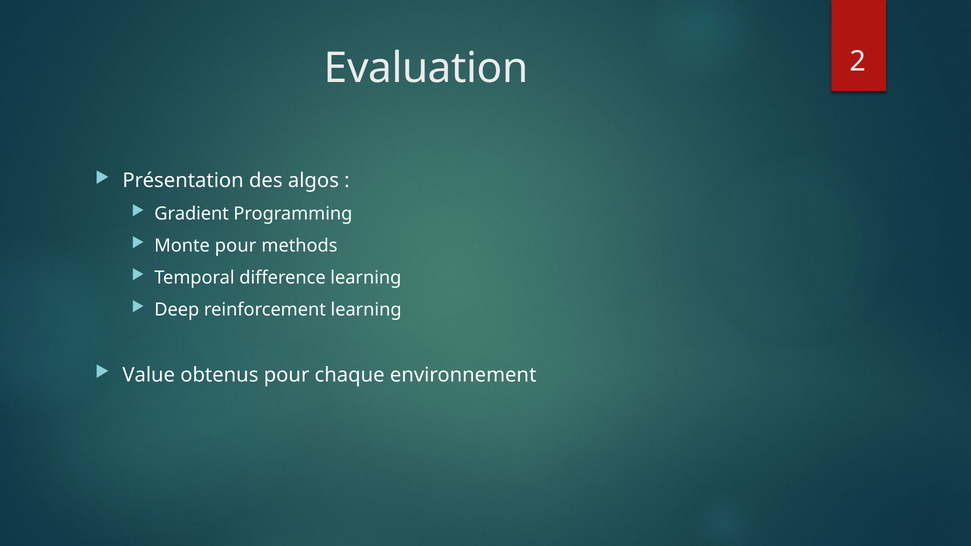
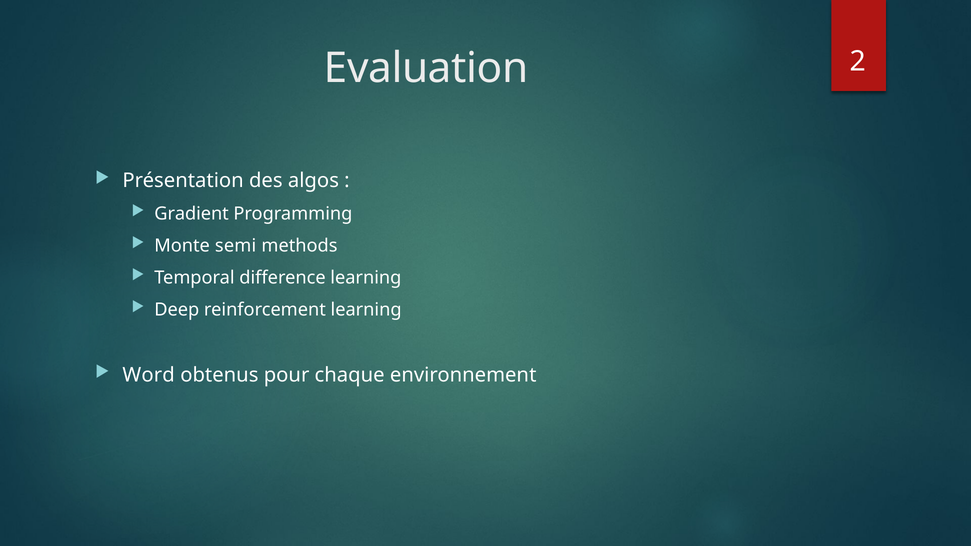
Monte pour: pour -> semi
Value: Value -> Word
